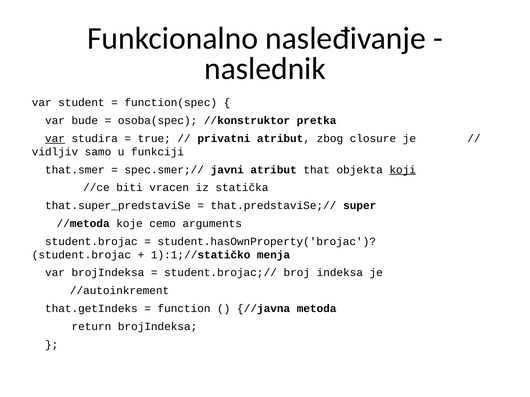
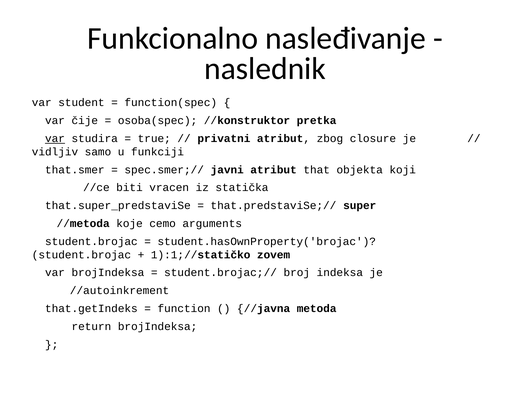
bude: bude -> čije
koji underline: present -> none
menja: menja -> zovem
